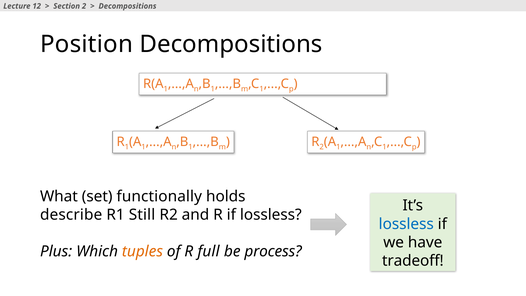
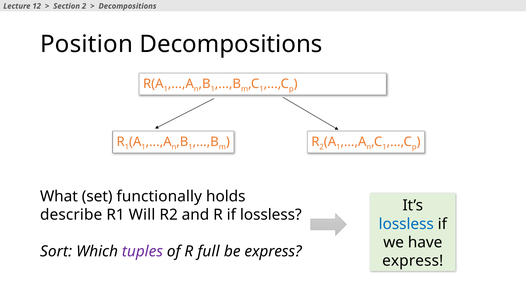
Still: Still -> Will
Plus: Plus -> Sort
tuples colour: orange -> purple
be process: process -> express
tradeoff at (413, 261): tradeoff -> express
